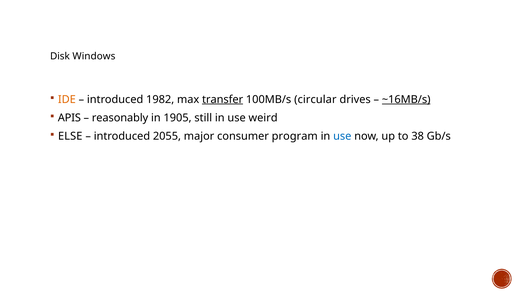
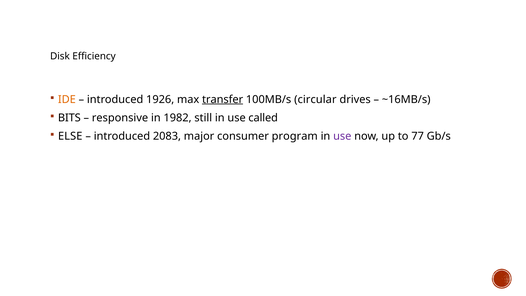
Windows: Windows -> Efficiency
1982: 1982 -> 1926
~16MB/s underline: present -> none
APIS: APIS -> BITS
reasonably: reasonably -> responsive
1905: 1905 -> 1982
weird: weird -> called
2055: 2055 -> 2083
use at (342, 136) colour: blue -> purple
38: 38 -> 77
